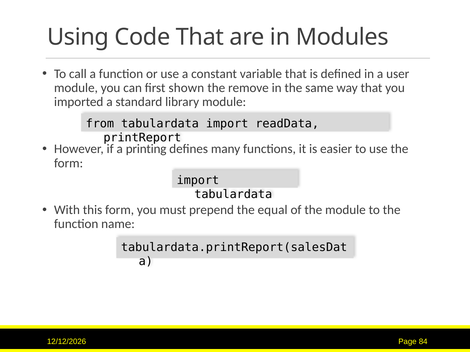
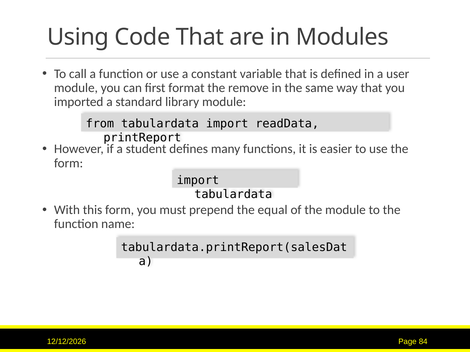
shown: shown -> format
printing: printing -> student
